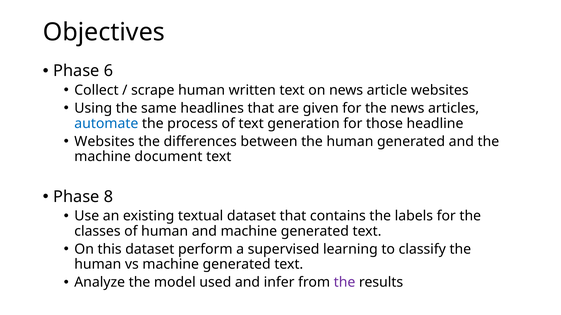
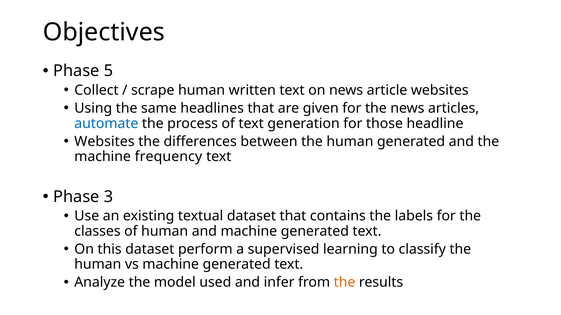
6: 6 -> 5
document: document -> frequency
8: 8 -> 3
the at (345, 283) colour: purple -> orange
